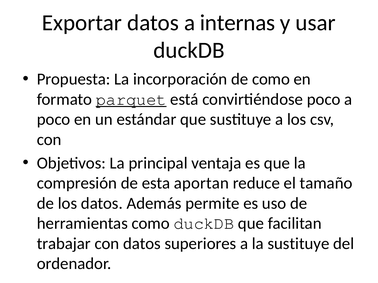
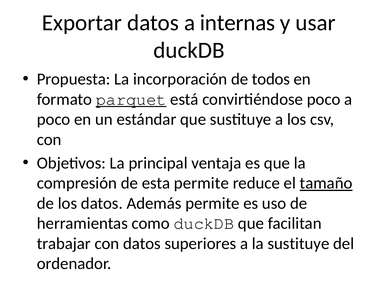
de como: como -> todos
esta aportan: aportan -> permite
tamaño underline: none -> present
